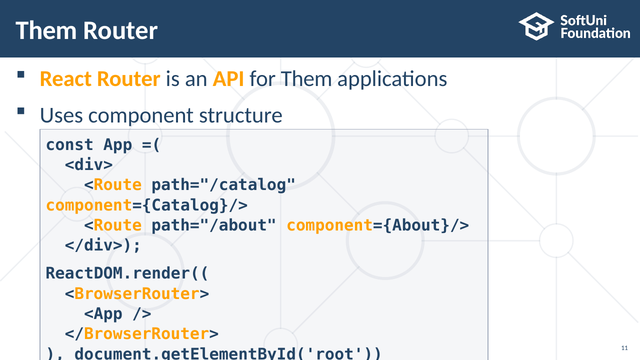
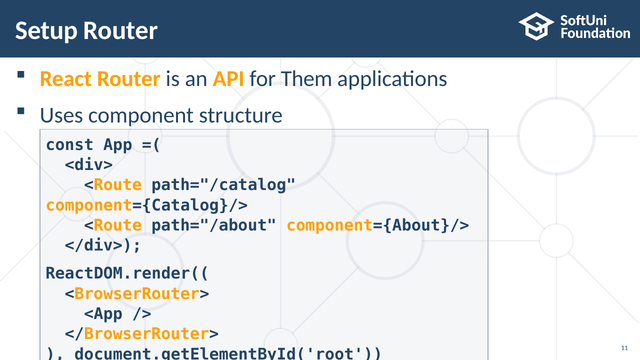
Them at (47, 30): Them -> Setup
